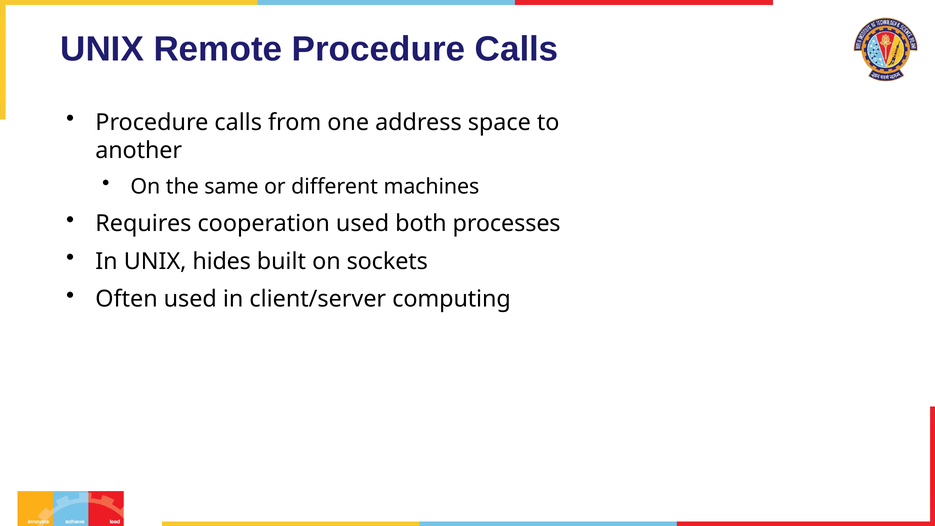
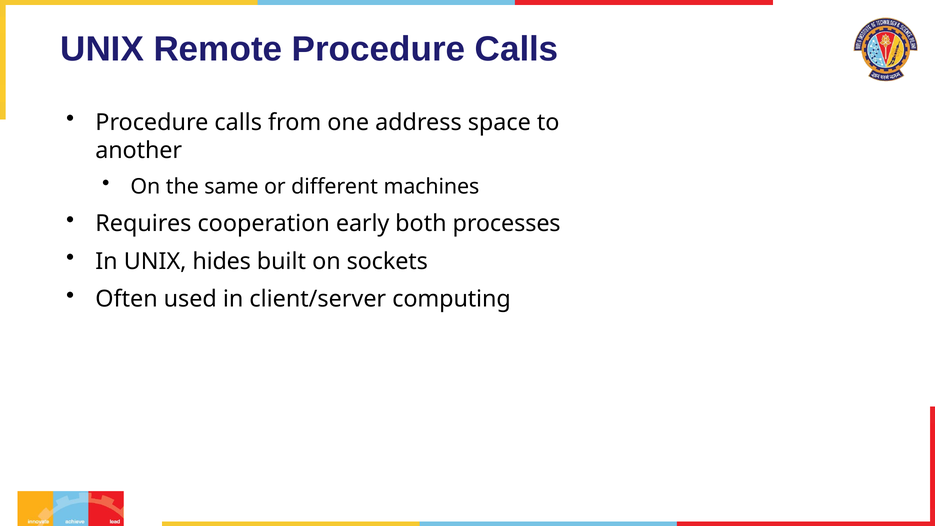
cooperation used: used -> early
